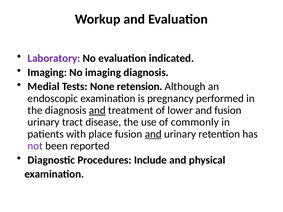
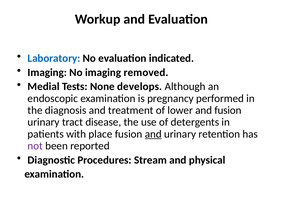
Laboratory colour: purple -> blue
imaging diagnosis: diagnosis -> removed
retension: retension -> develops
and at (97, 110) underline: present -> none
commonly: commonly -> detergents
Include: Include -> Stream
